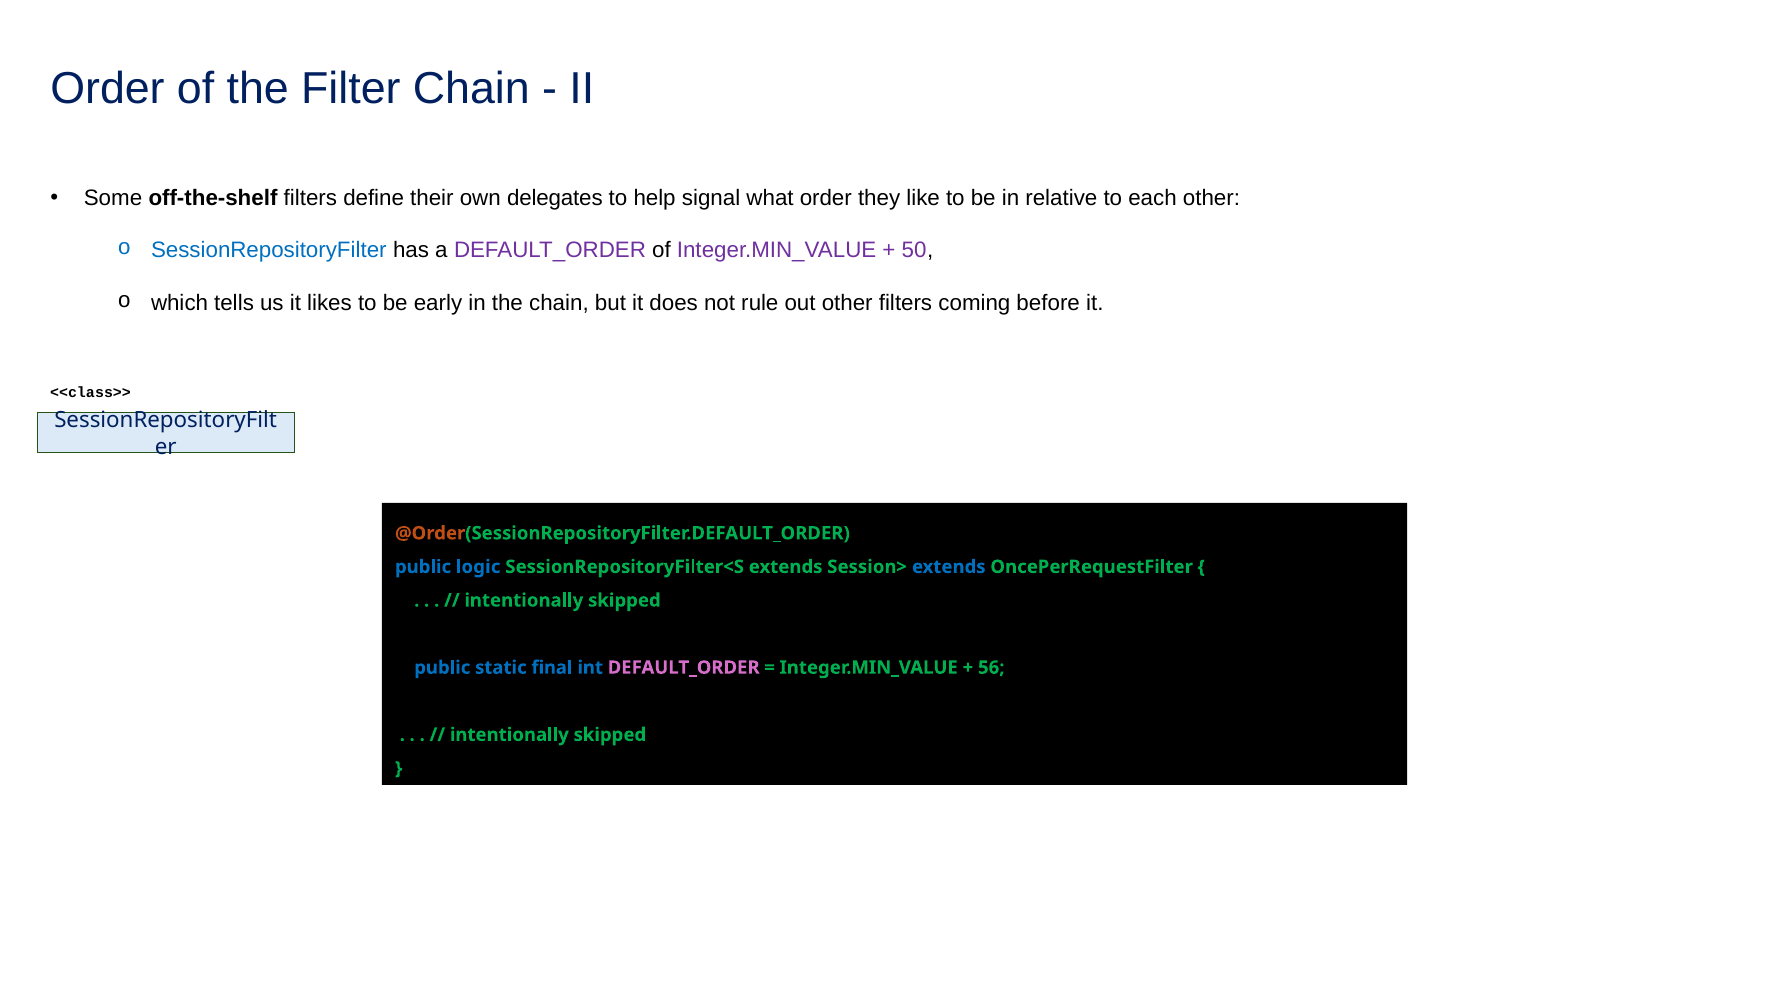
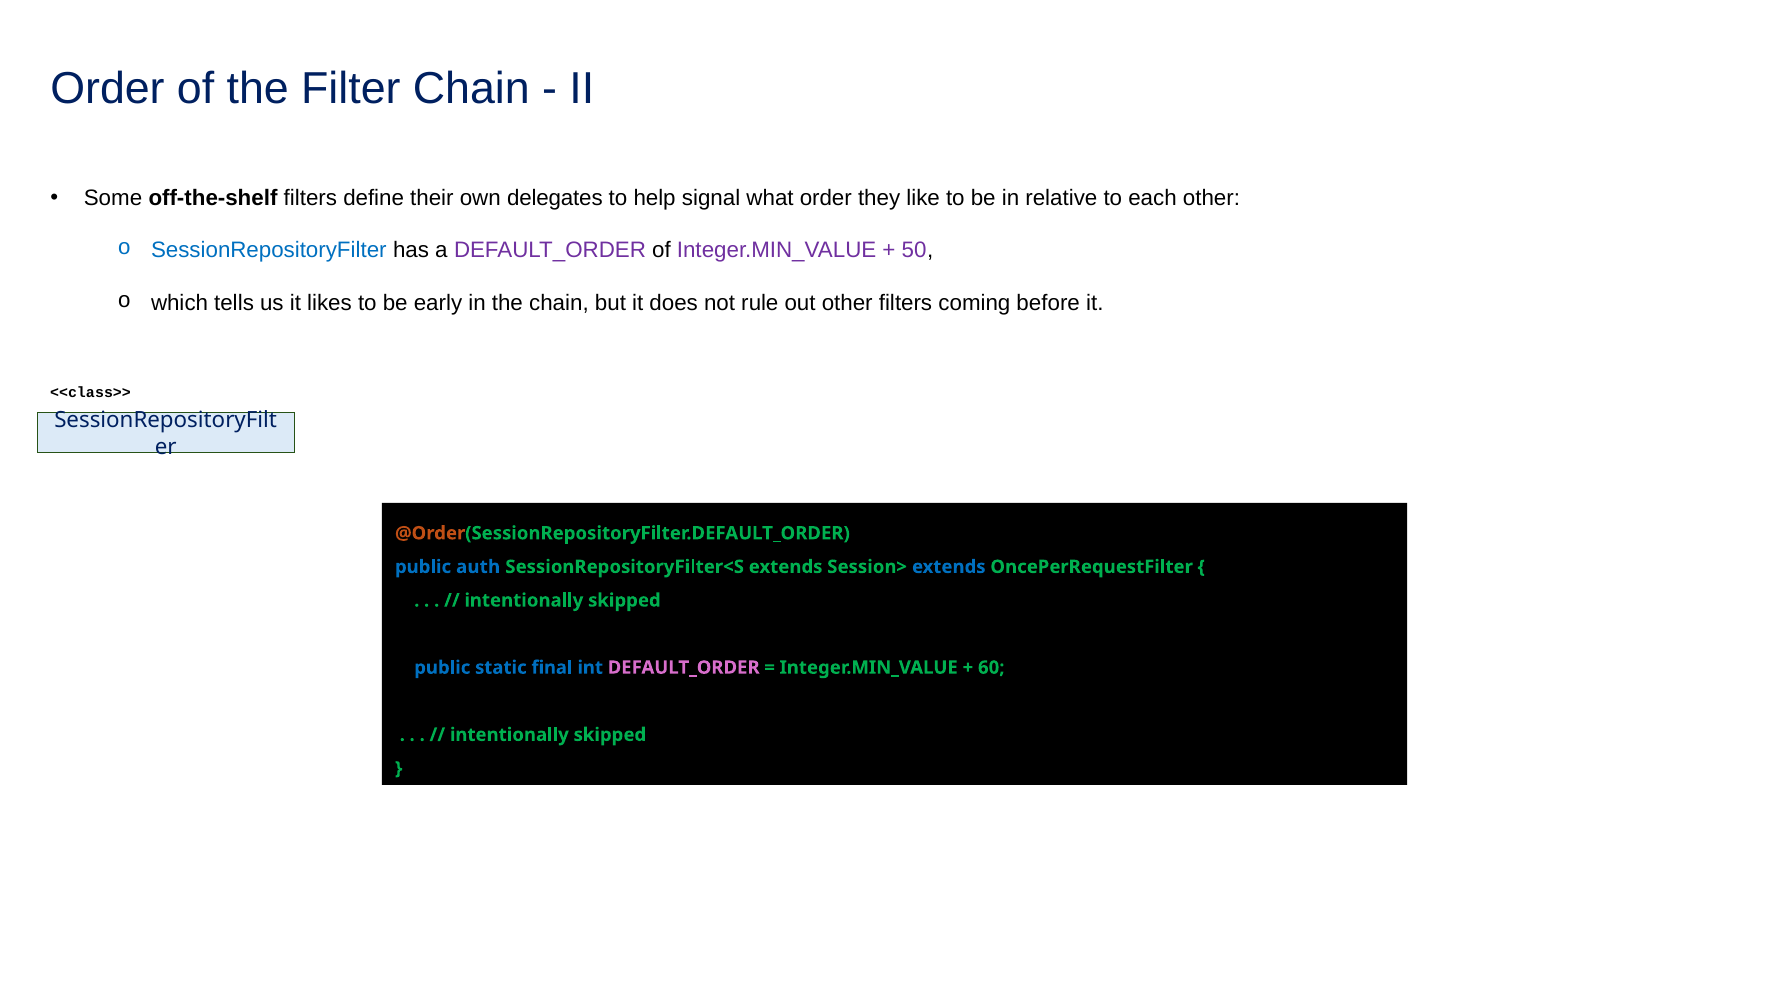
logic: logic -> auth
56: 56 -> 60
